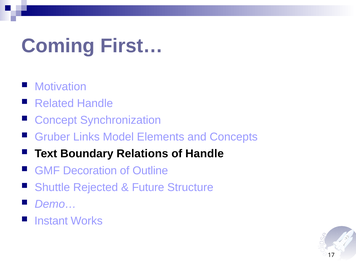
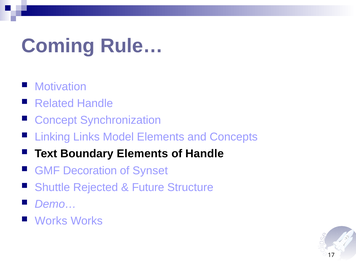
First…: First… -> Rule…
Gruber: Gruber -> Linking
Boundary Relations: Relations -> Elements
Outline: Outline -> Synset
Instant at (51, 221): Instant -> Works
